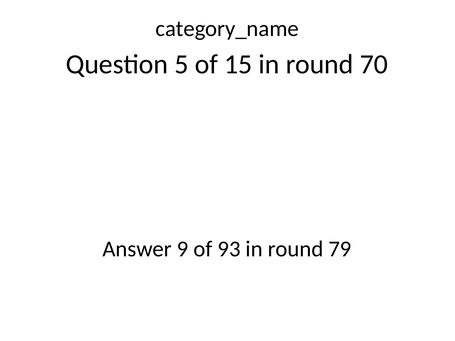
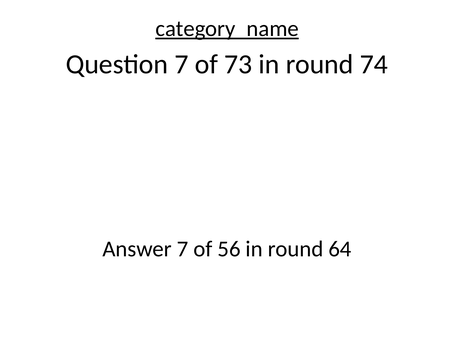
category_name underline: none -> present
Question 5: 5 -> 7
15: 15 -> 73
70: 70 -> 74
Answer 9: 9 -> 7
93: 93 -> 56
79: 79 -> 64
